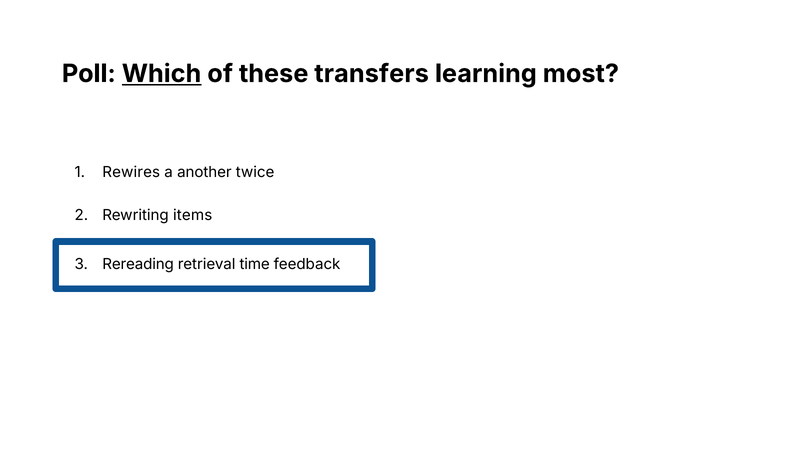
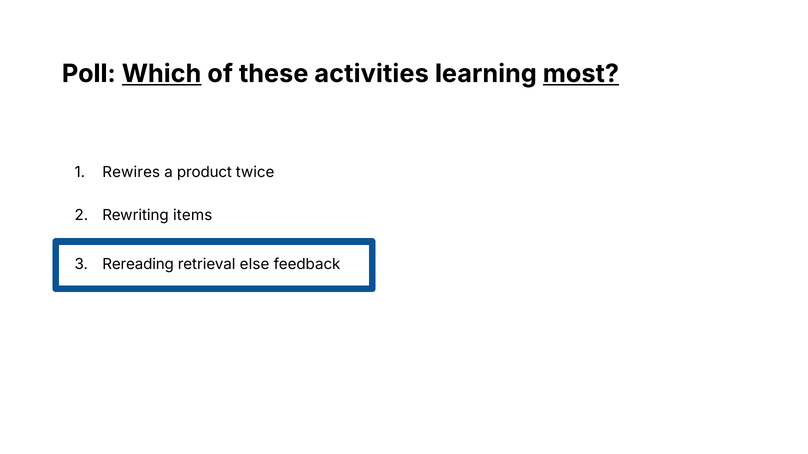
transfers: transfers -> activities
most underline: none -> present
another: another -> product
time: time -> else
